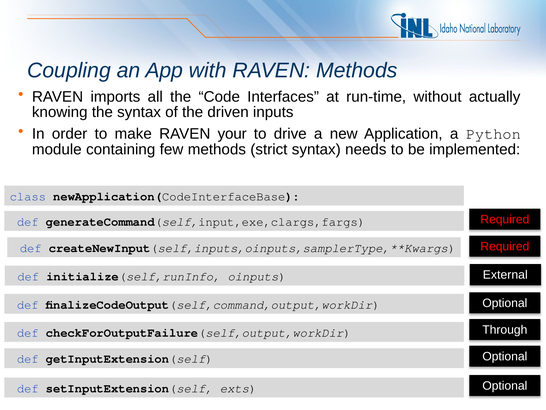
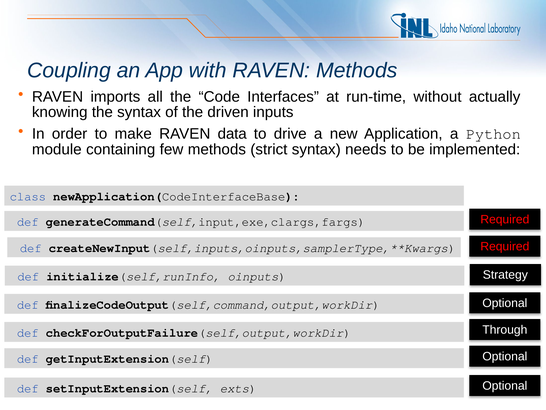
your: your -> data
External: External -> Strategy
